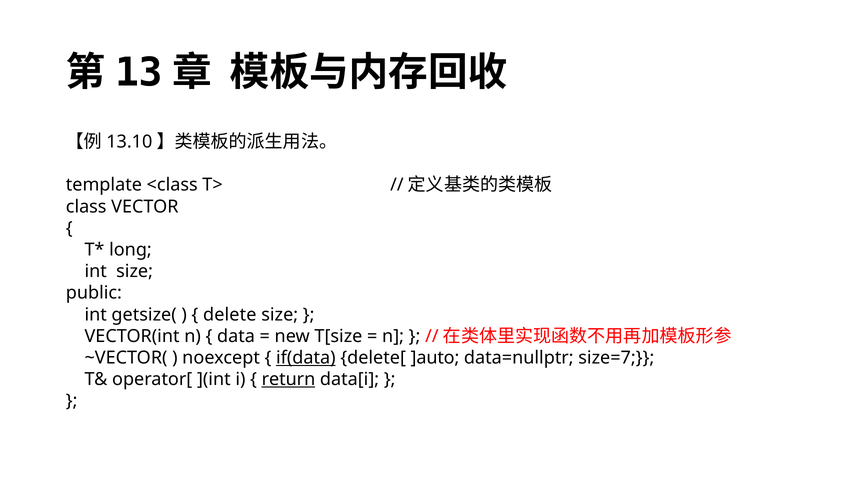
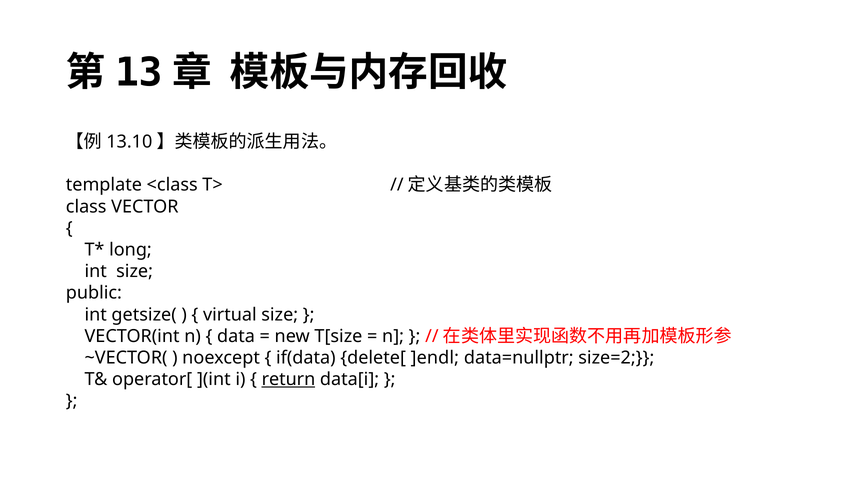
delete: delete -> virtual
if(data underline: present -> none
]auto: ]auto -> ]endl
size=7: size=7 -> size=2
